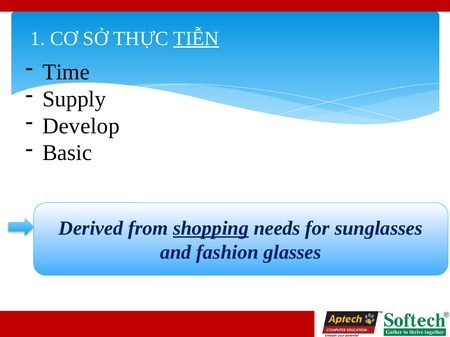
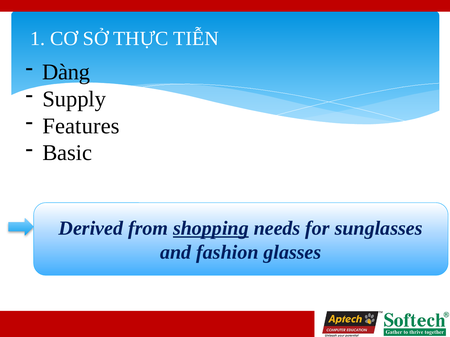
TIỄN underline: present -> none
Time: Time -> Dàng
Develop: Develop -> Features
